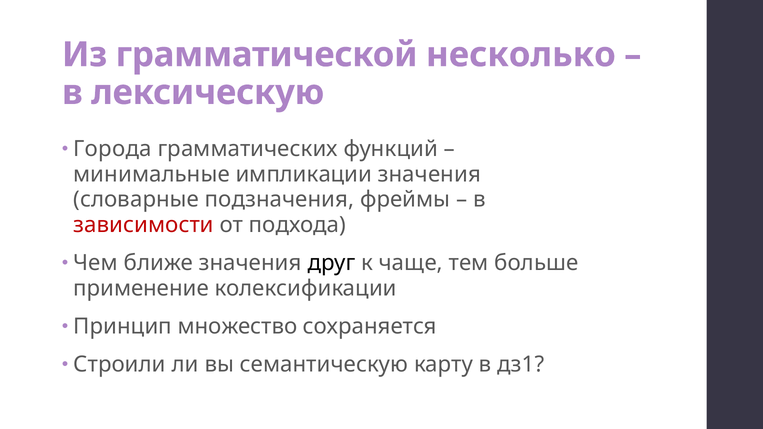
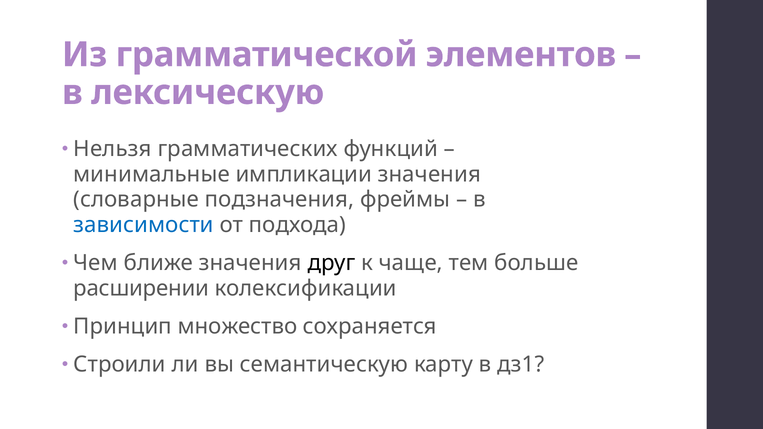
несколько: несколько -> элементов
Города: Города -> Нельзя
зависимости colour: red -> blue
применение: применение -> расширении
